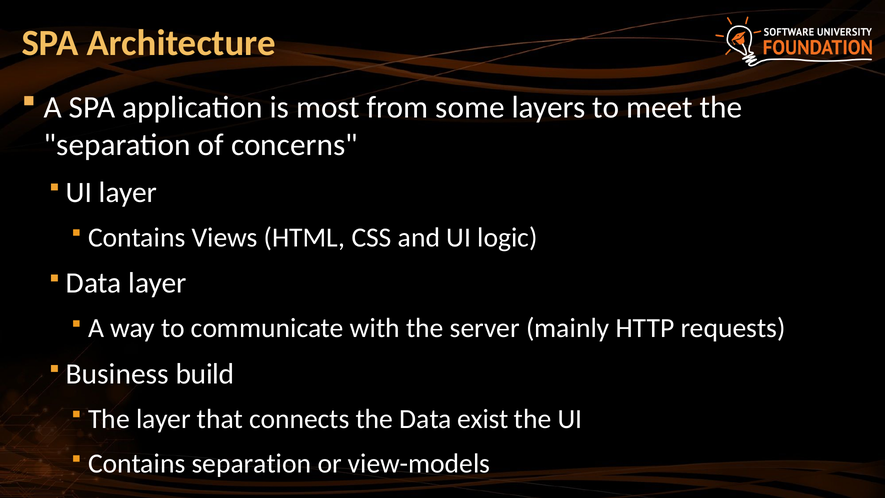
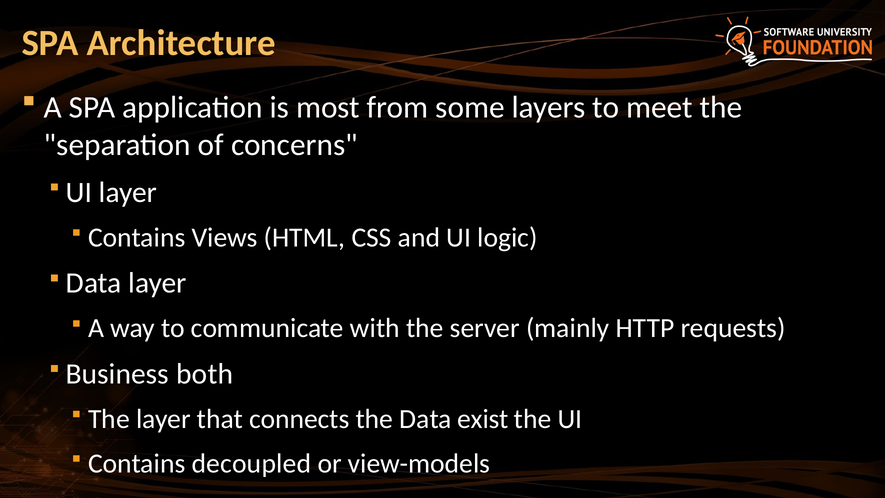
build: build -> both
Contains separation: separation -> decoupled
